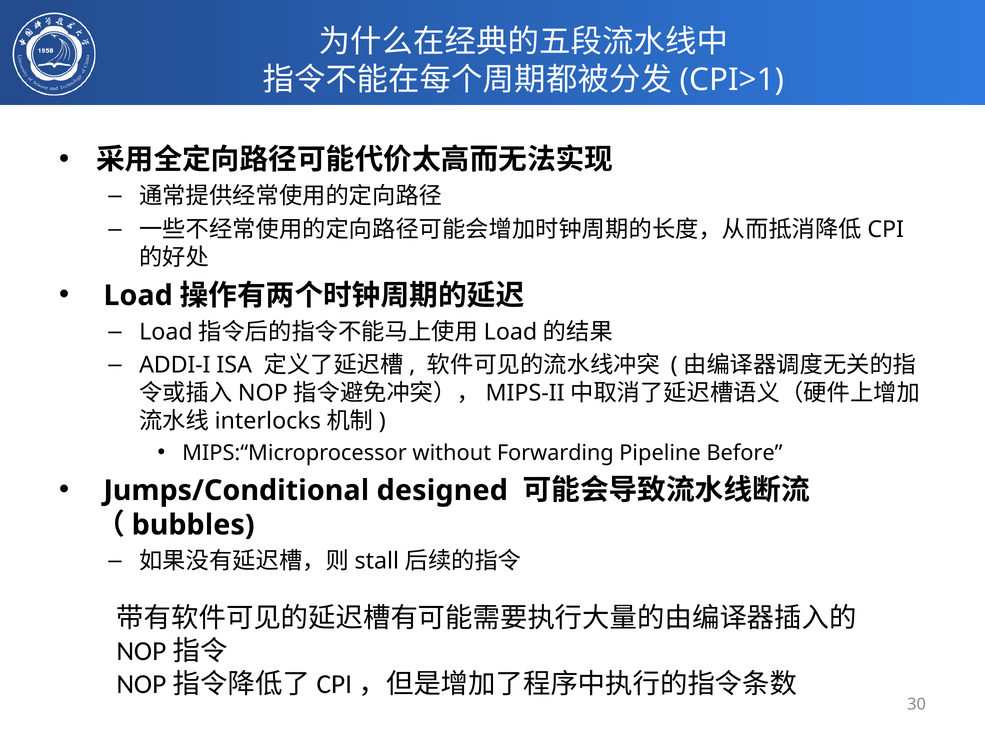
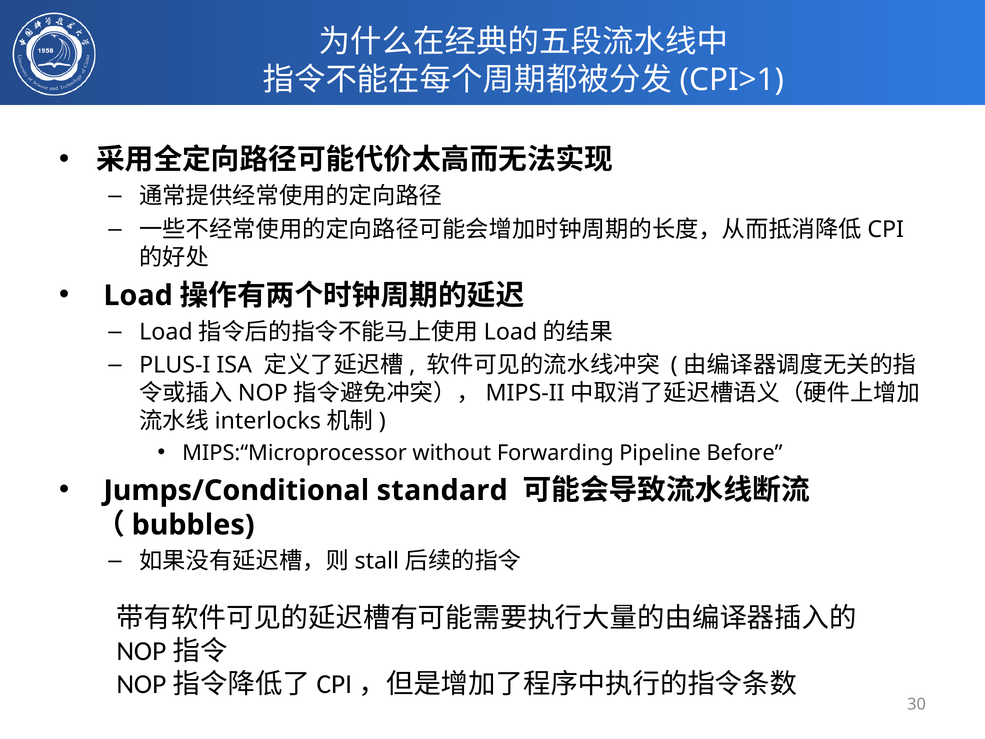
ADDI-I: ADDI-I -> PLUS-I
designed: designed -> standard
